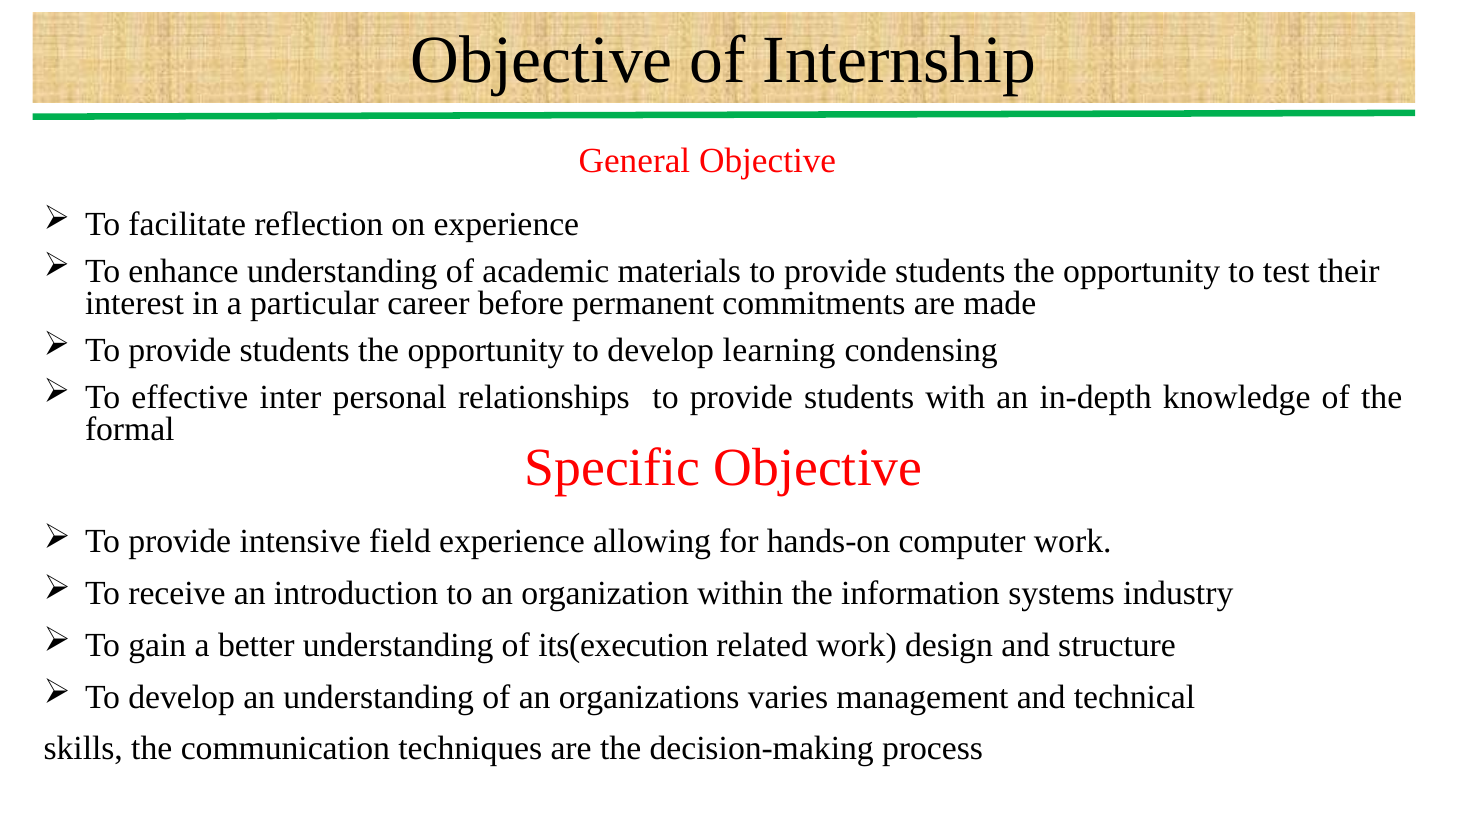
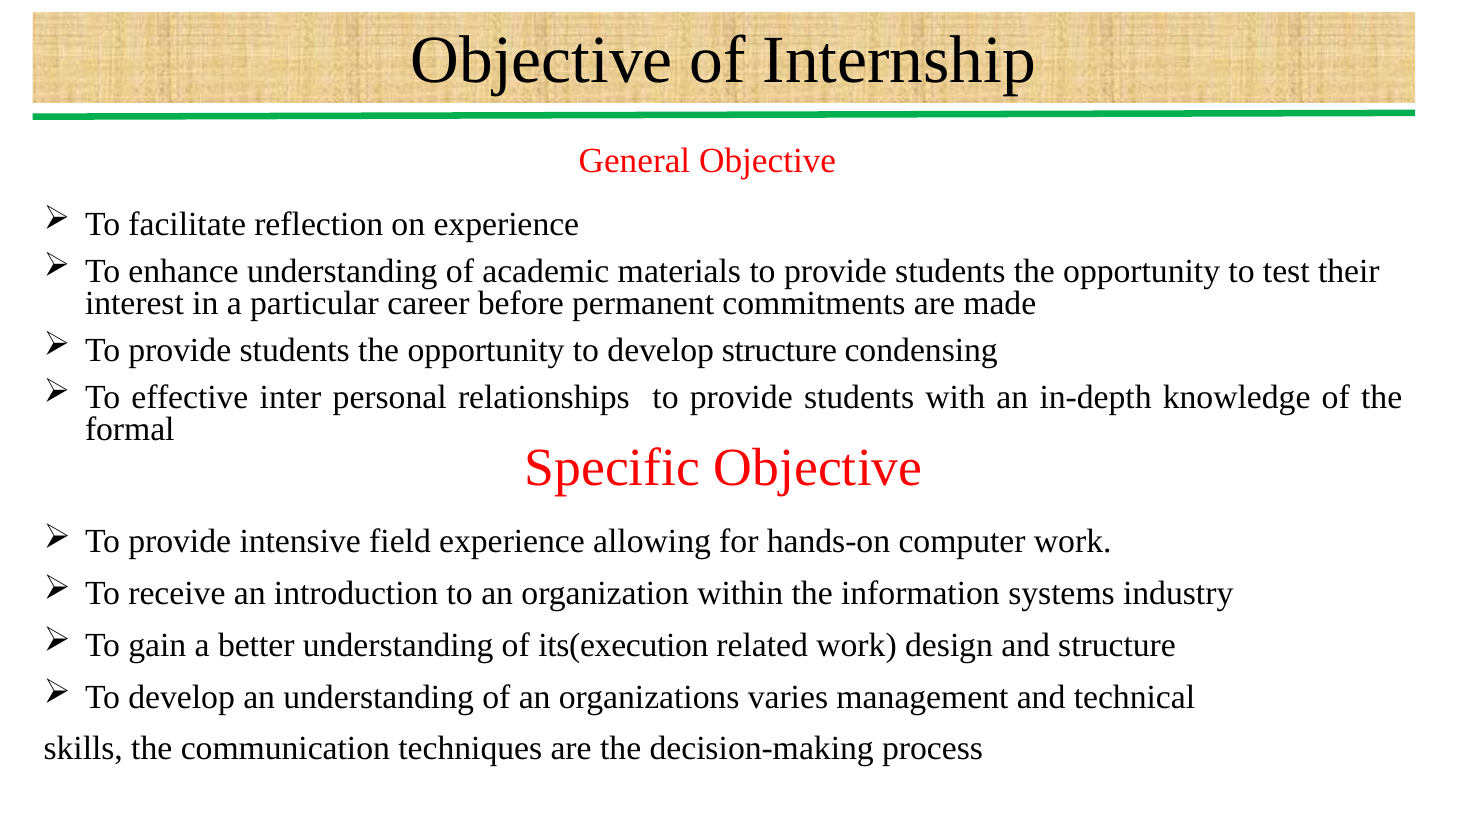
develop learning: learning -> structure
